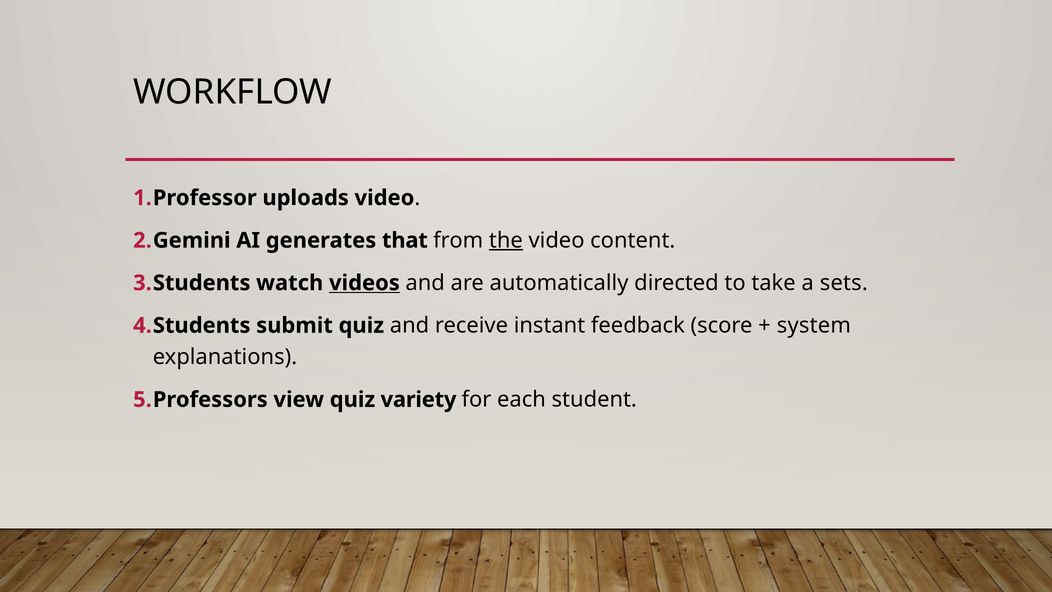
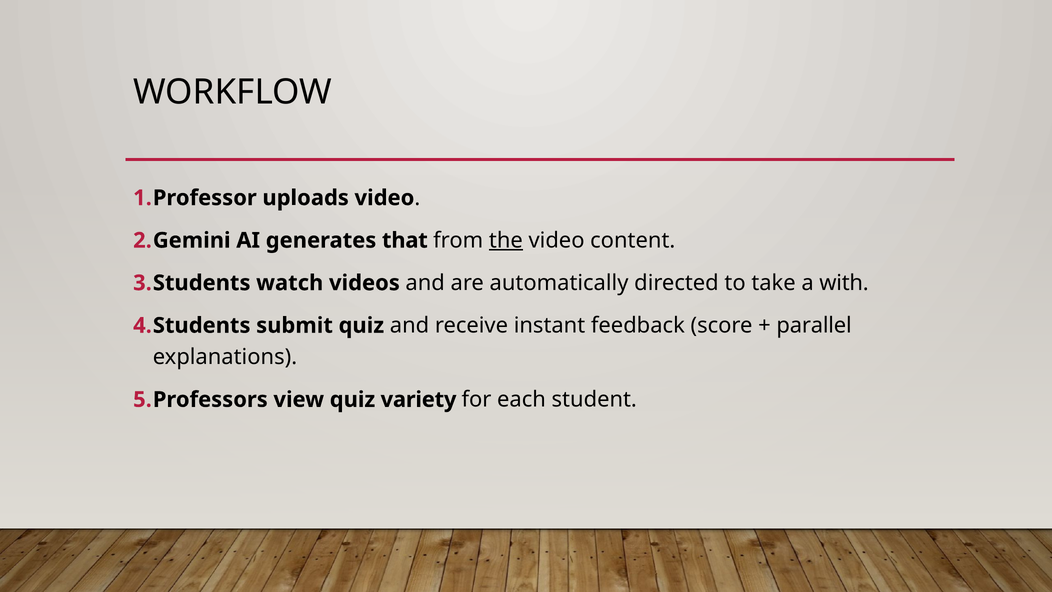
videos underline: present -> none
sets: sets -> with
system: system -> parallel
